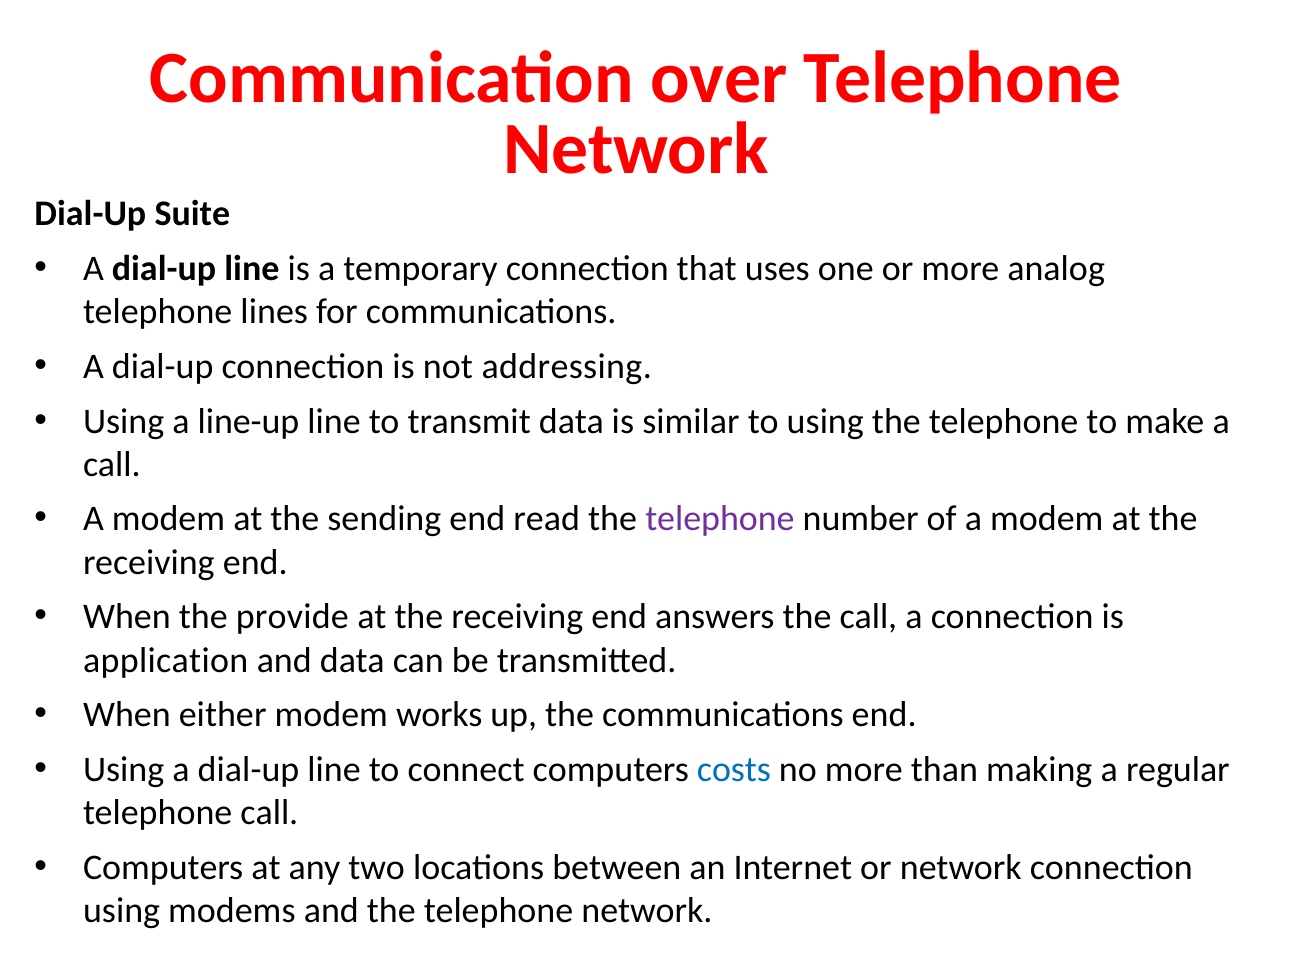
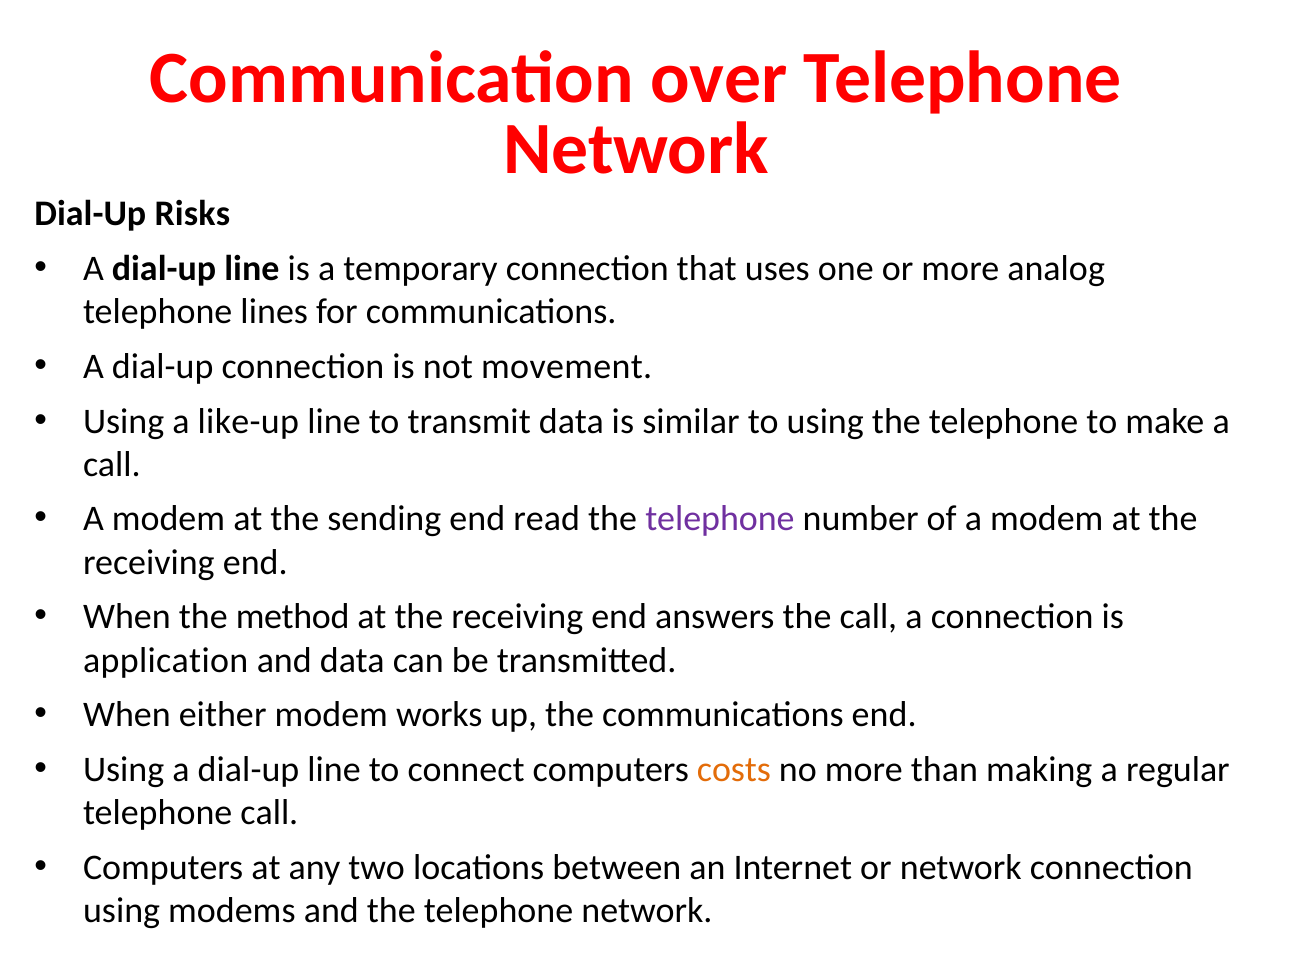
Suite: Suite -> Risks
addressing: addressing -> movement
line-up: line-up -> like-up
provide: provide -> method
costs colour: blue -> orange
